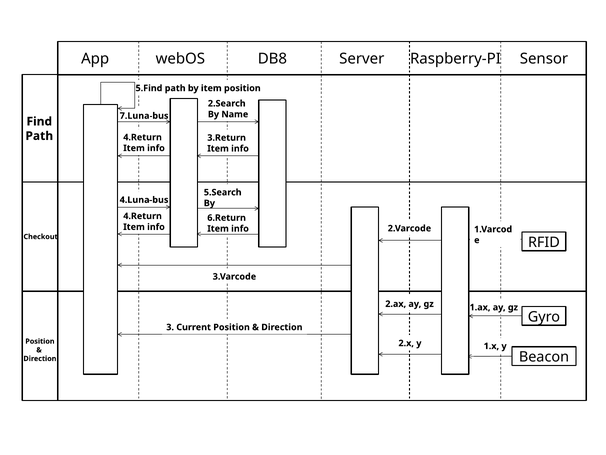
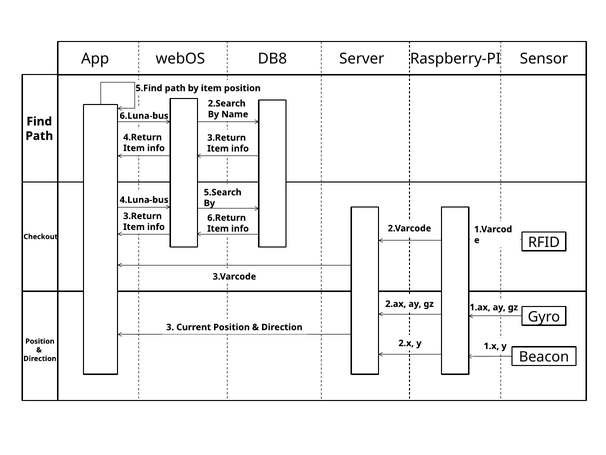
7.Luna-bus: 7.Luna-bus -> 6.Luna-bus
4.Return at (143, 216): 4.Return -> 3.Return
